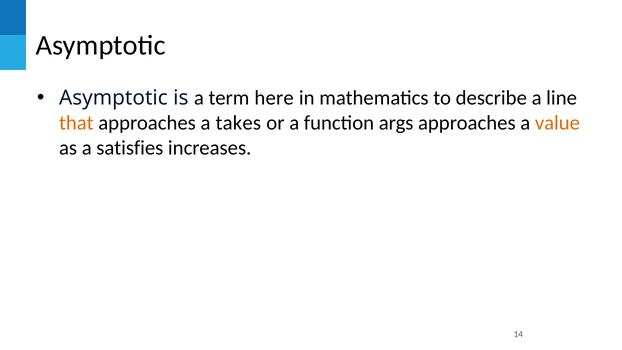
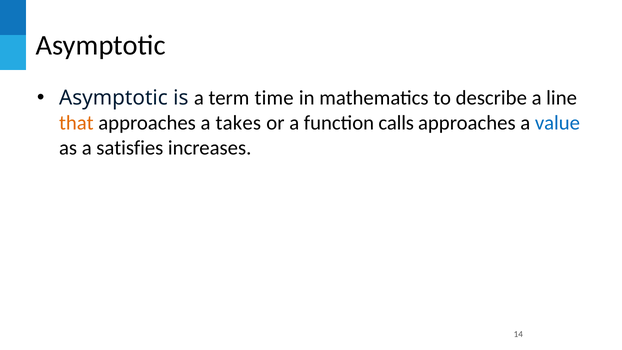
here: here -> time
args: args -> calls
value colour: orange -> blue
